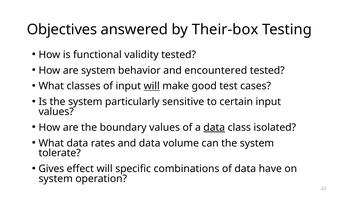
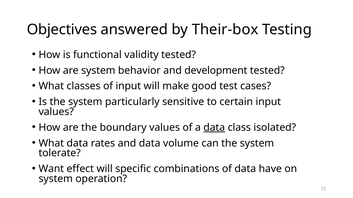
encountered: encountered -> development
will at (152, 86) underline: present -> none
Gives: Gives -> Want
